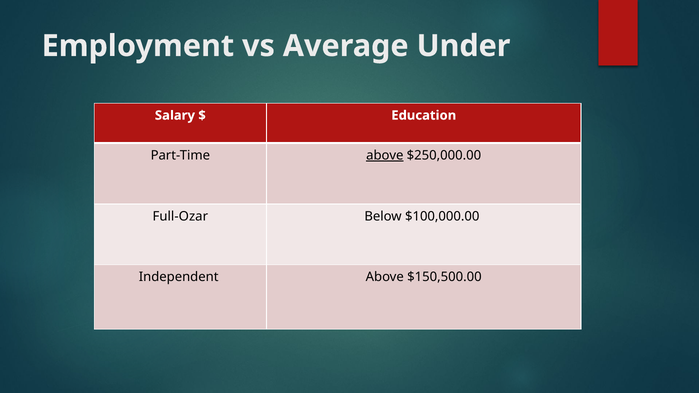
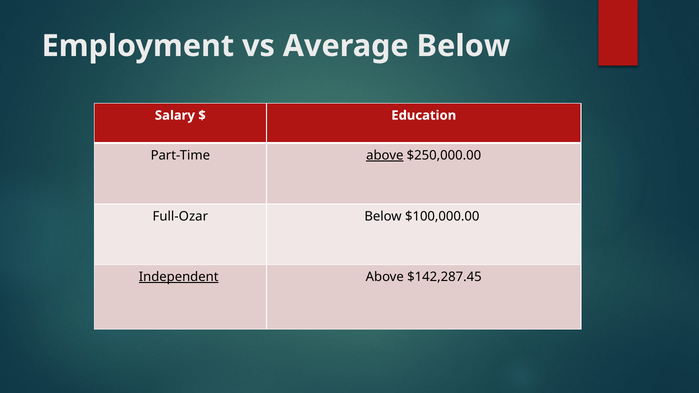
Average Under: Under -> Below
Independent underline: none -> present
$150,500.00: $150,500.00 -> $142,287.45
